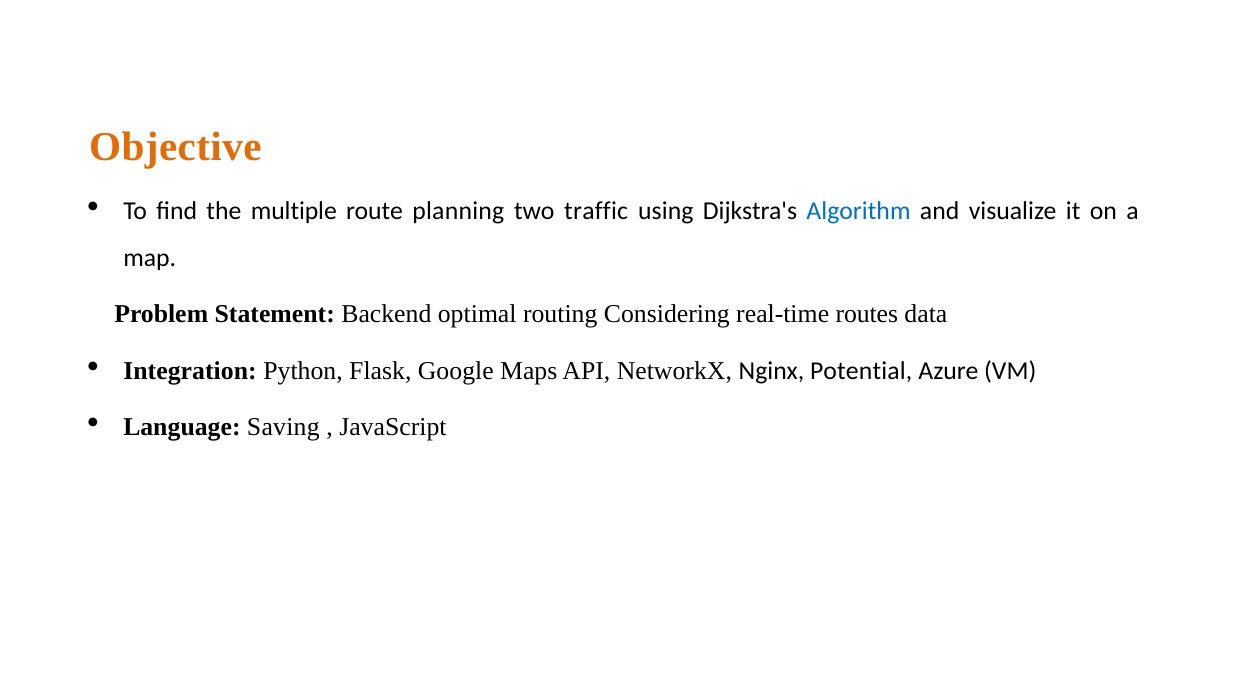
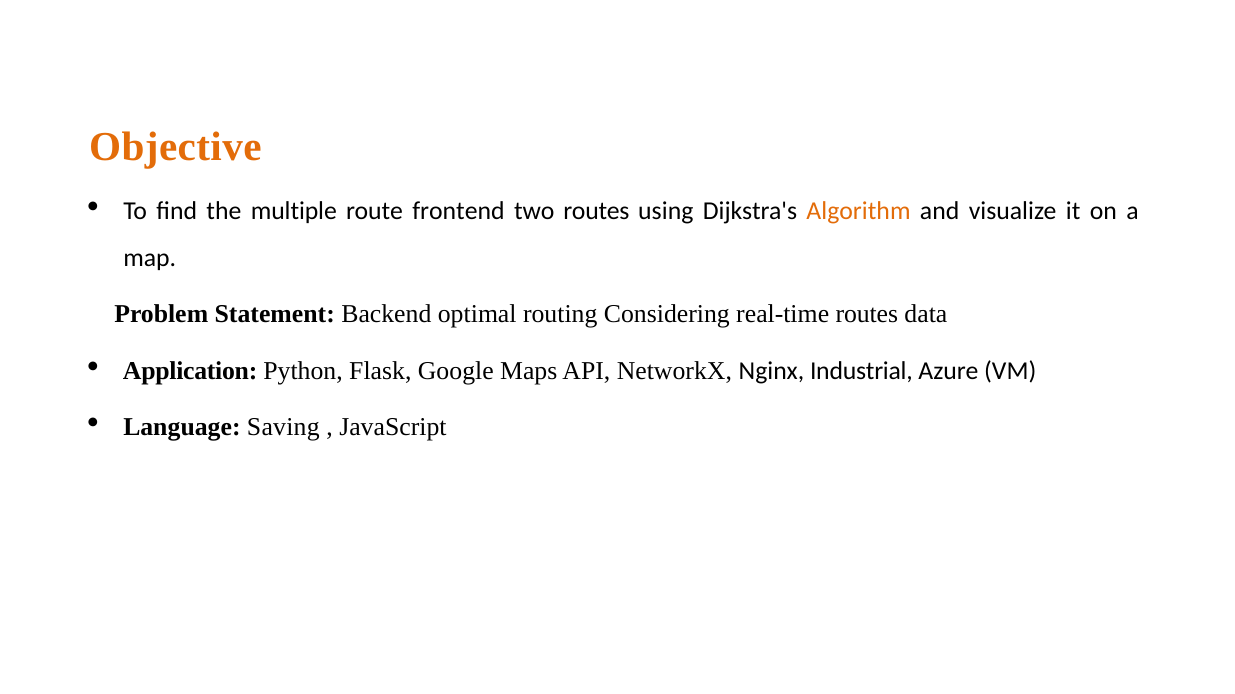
planning: planning -> frontend
two traffic: traffic -> routes
Algorithm colour: blue -> orange
Integration: Integration -> Application
Potential: Potential -> Industrial
